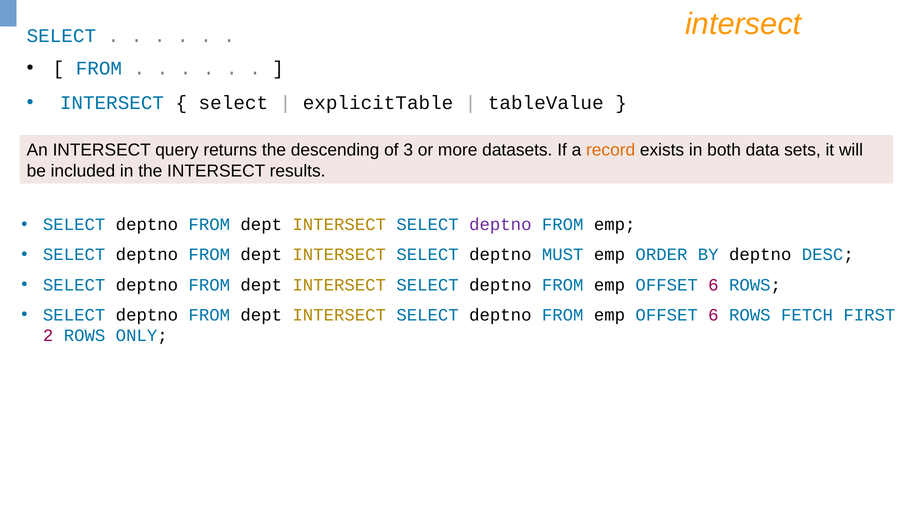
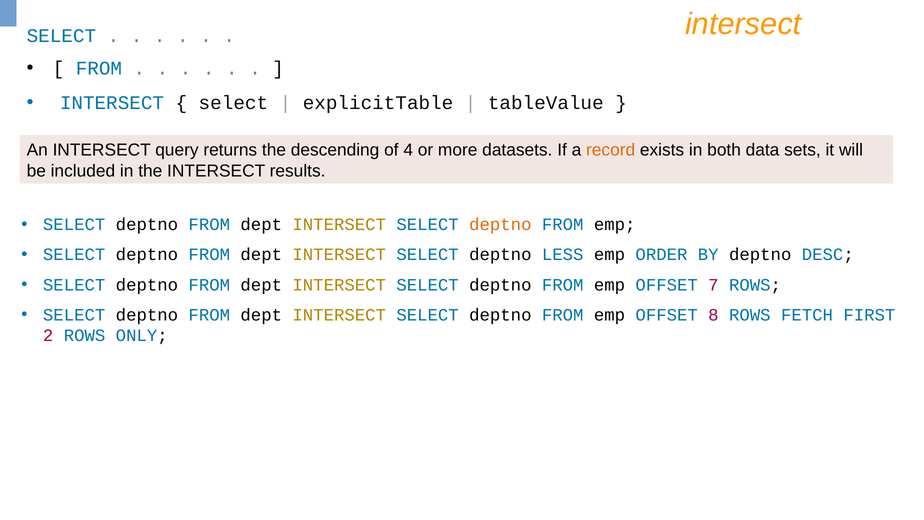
3: 3 -> 4
deptno at (500, 225) colour: purple -> orange
MUST: MUST -> LESS
6 at (713, 285): 6 -> 7
6 at (713, 315): 6 -> 8
